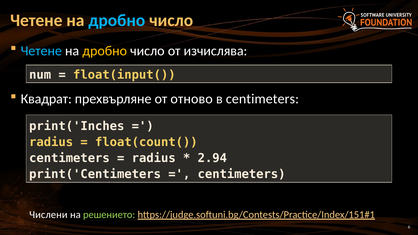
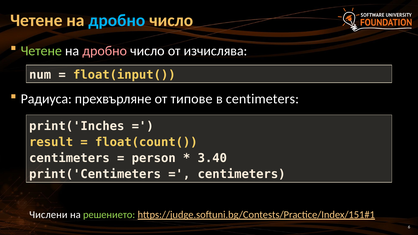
Четене at (41, 51) colour: light blue -> light green
дробно at (105, 51) colour: yellow -> pink
Квадрат: Квадрат -> Радиуса
отново: отново -> типове
radius at (51, 142): radius -> result
radius at (154, 158): radius -> person
2.94: 2.94 -> 3.40
